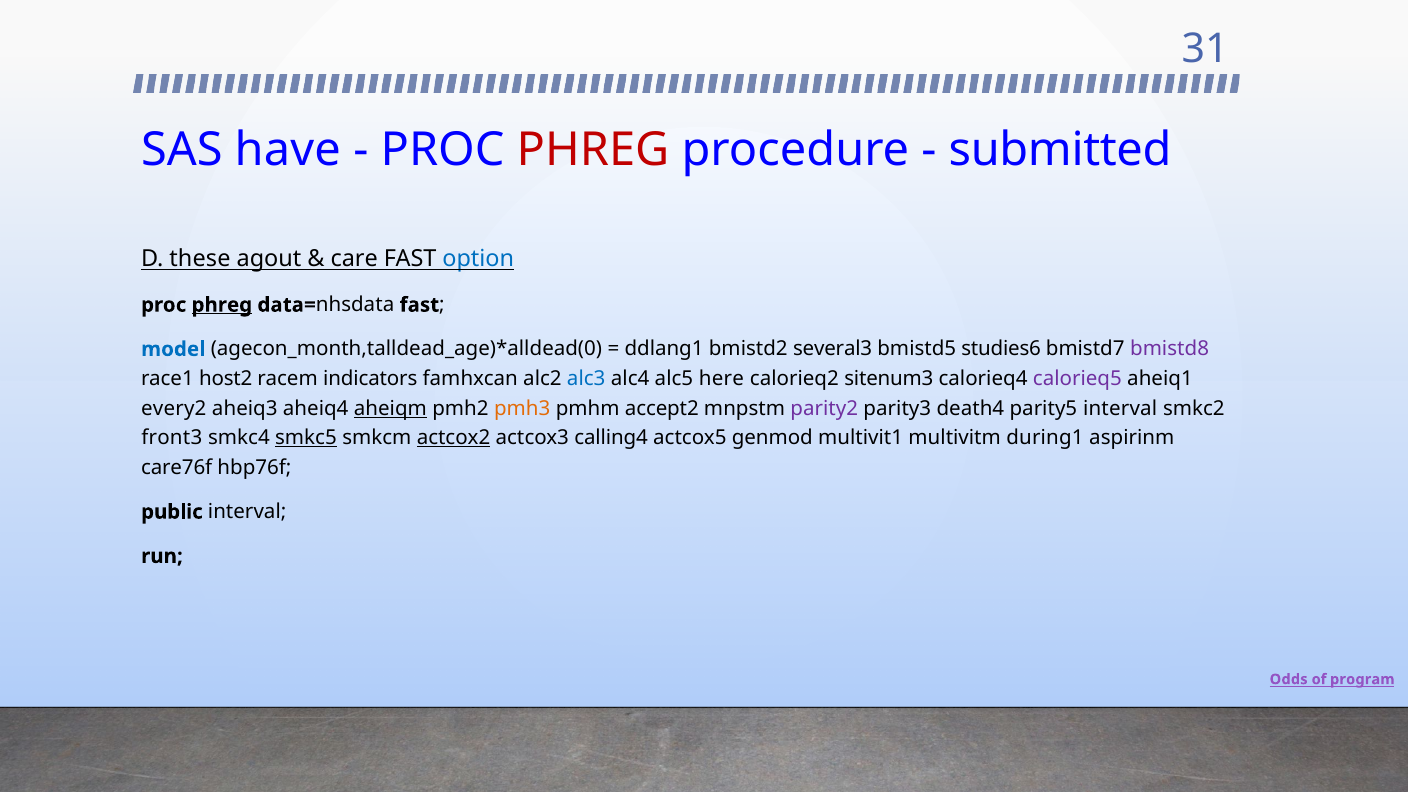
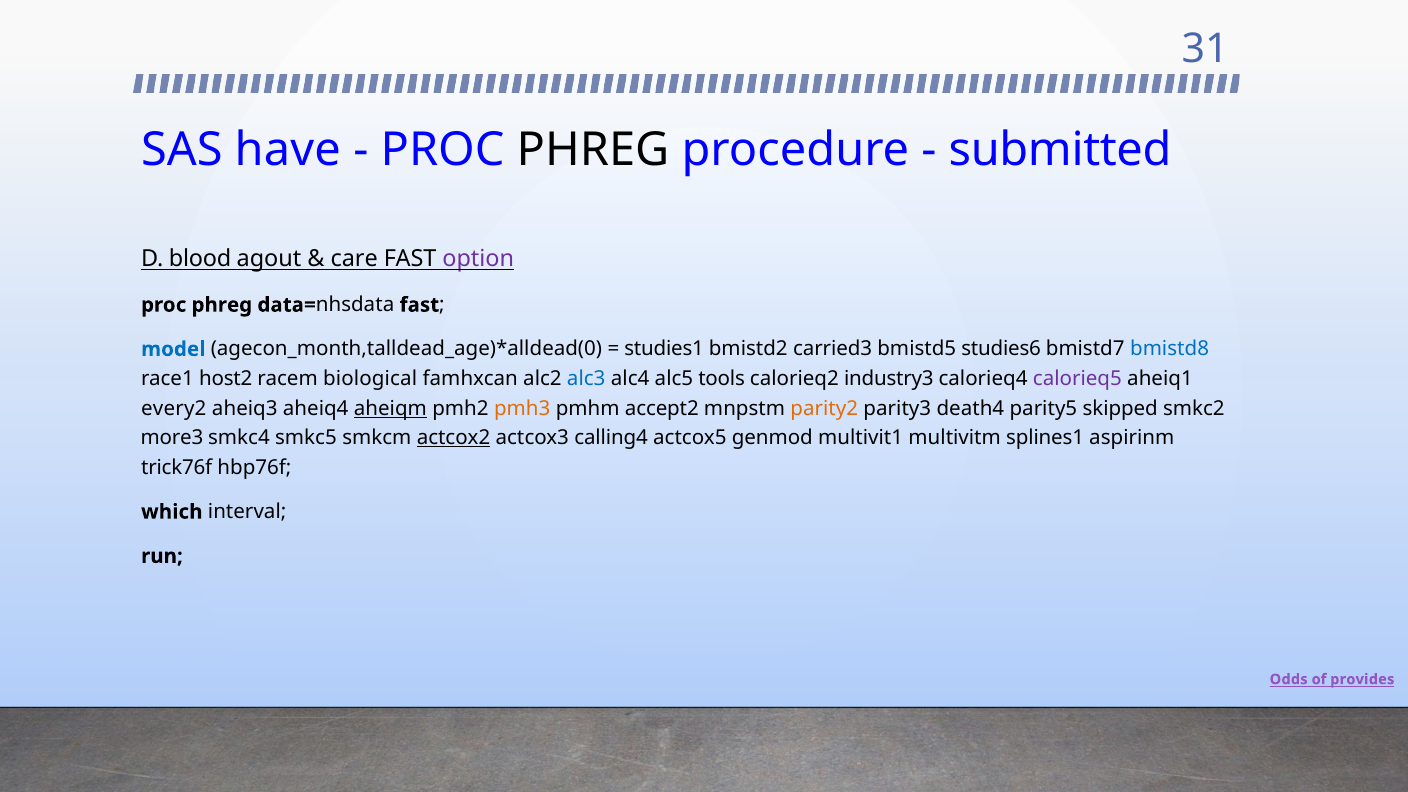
PHREG at (593, 150) colour: red -> black
these: these -> blood
option colour: blue -> purple
phreg at (222, 305) underline: present -> none
ddlang1: ddlang1 -> studies1
several3: several3 -> carried3
bmistd8 colour: purple -> blue
indicators: indicators -> biological
here: here -> tools
sitenum3: sitenum3 -> industry3
parity2 colour: purple -> orange
parity5 interval: interval -> skipped
front3: front3 -> more3
smkc5 underline: present -> none
during1: during1 -> splines1
care76f: care76f -> trick76f
public: public -> which
program: program -> provides
